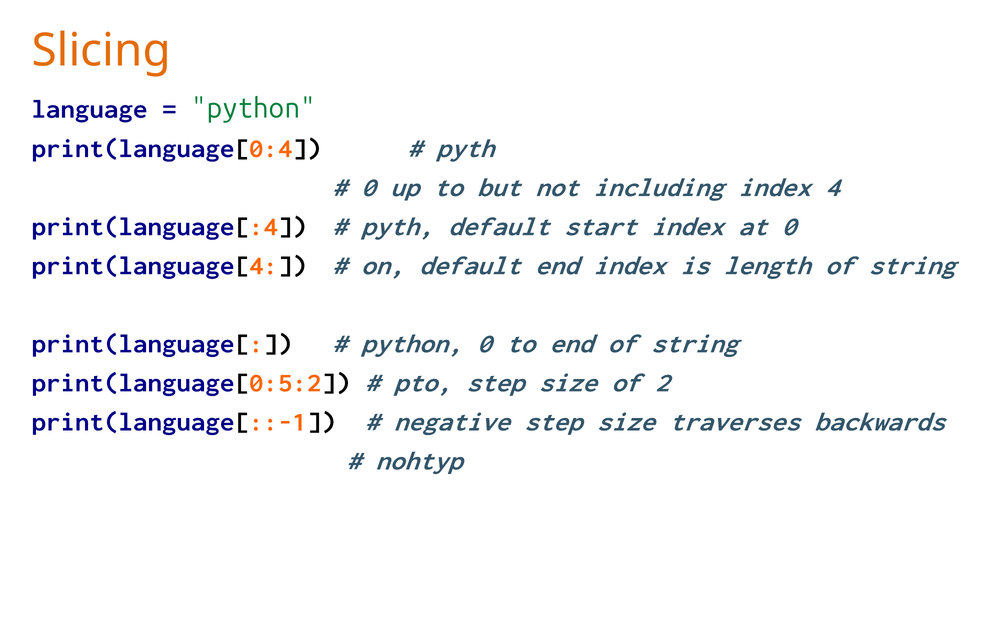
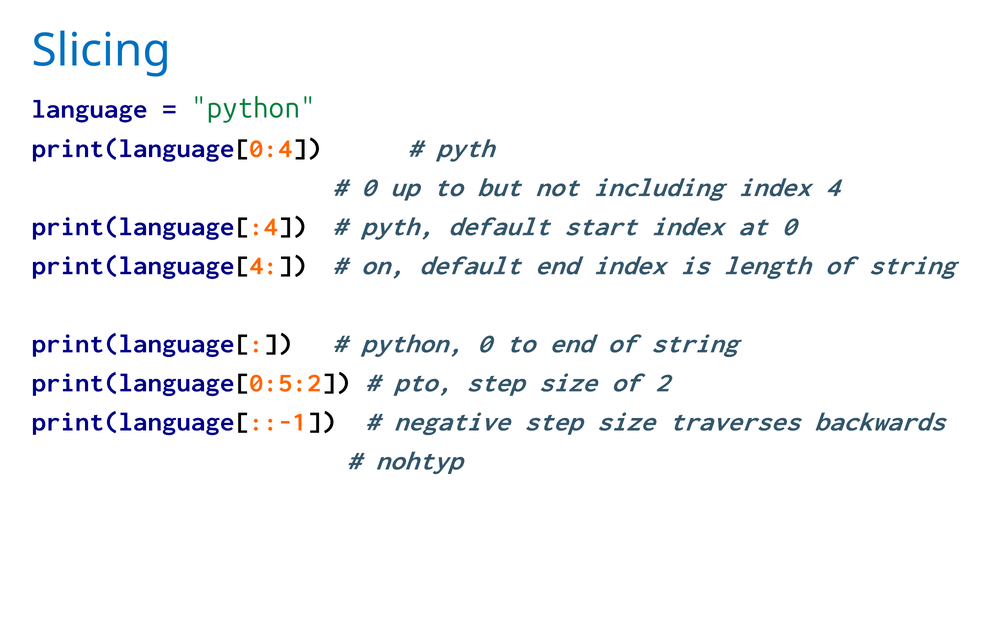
Slicing colour: orange -> blue
